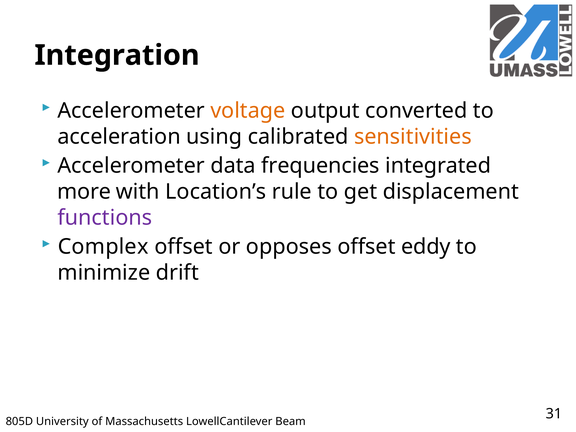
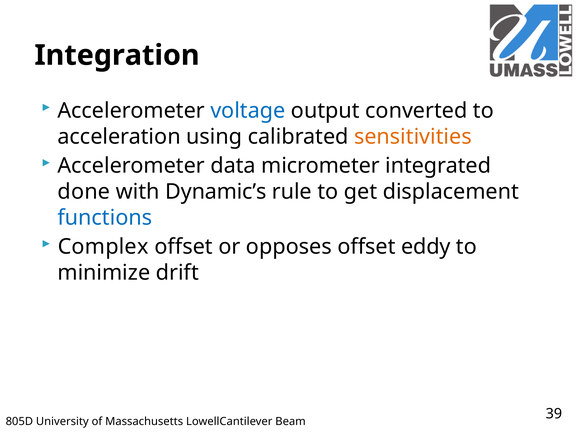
voltage colour: orange -> blue
frequencies: frequencies -> micrometer
more: more -> done
Location’s: Location’s -> Dynamic’s
functions colour: purple -> blue
31: 31 -> 39
